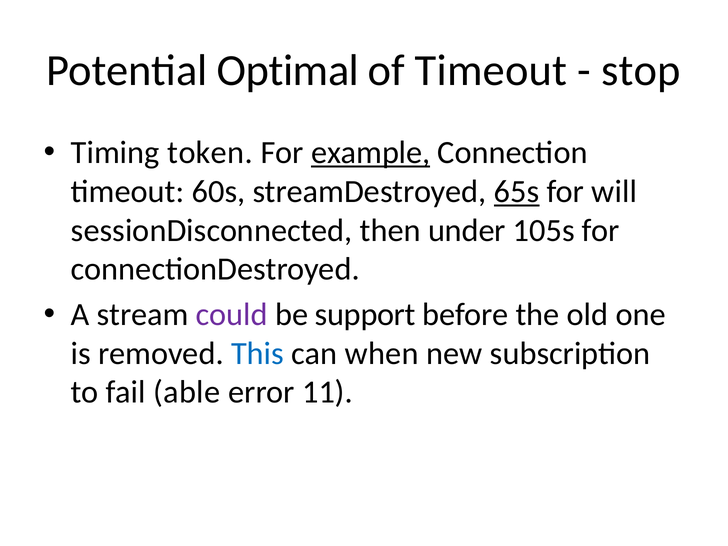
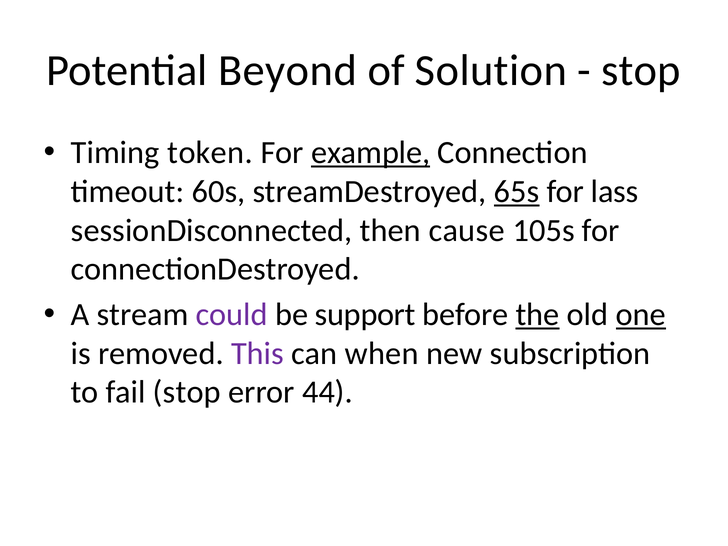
Optimal: Optimal -> Beyond
of Timeout: Timeout -> Solution
will: will -> lass
under: under -> cause
the underline: none -> present
one underline: none -> present
This colour: blue -> purple
fail able: able -> stop
11: 11 -> 44
